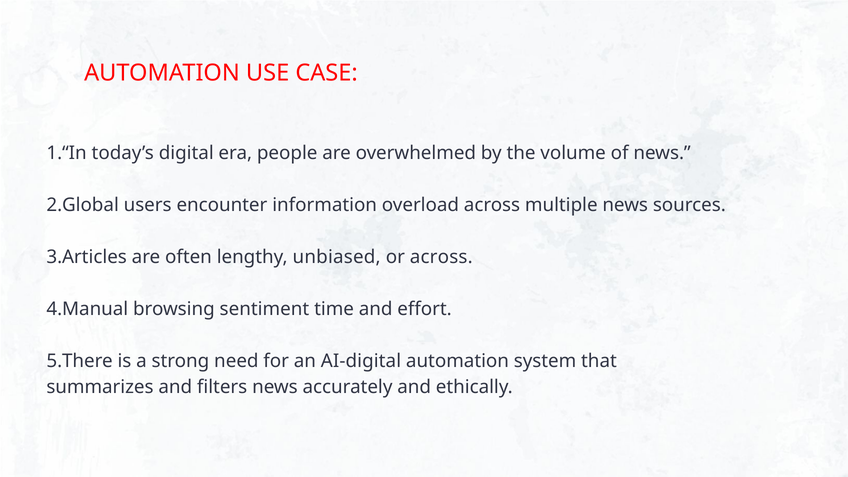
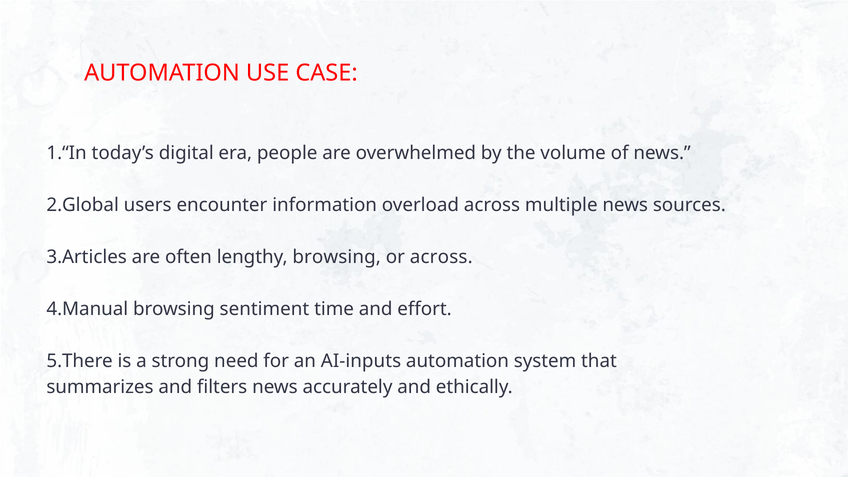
lengthy unbiased: unbiased -> browsing
AI-digital: AI-digital -> AI-inputs
